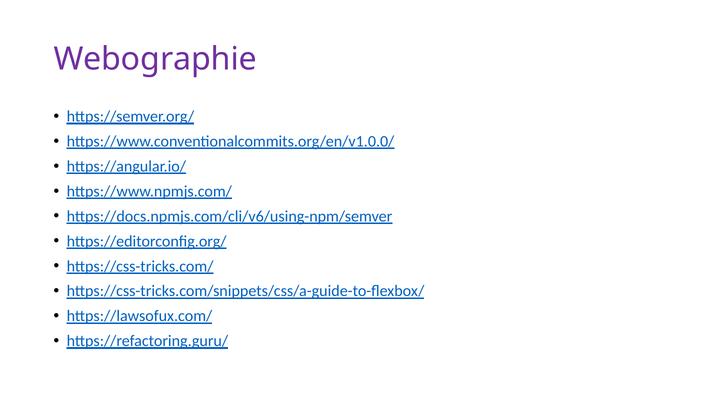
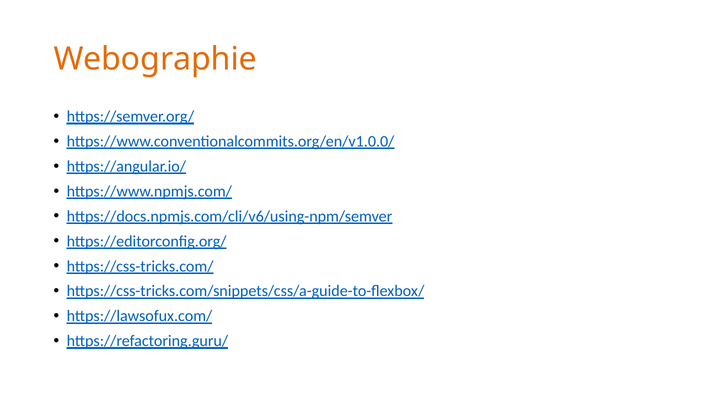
Webographie colour: purple -> orange
